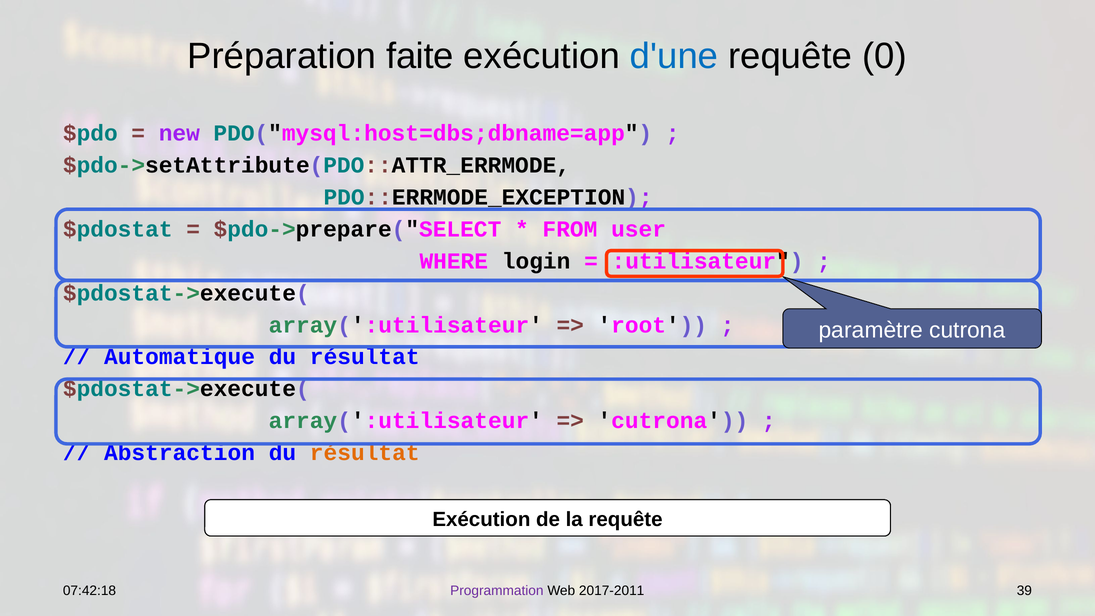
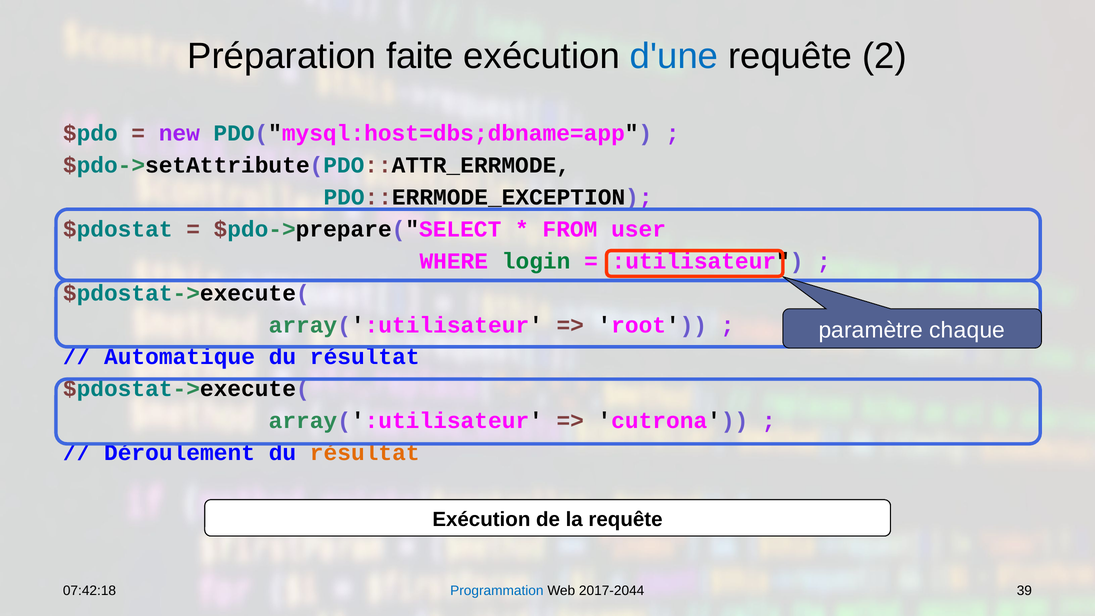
0: 0 -> 2
login colour: black -> green
paramètre cutrona: cutrona -> chaque
Abstraction: Abstraction -> Déroulement
Programmation colour: purple -> blue
2017-2011: 2017-2011 -> 2017-2044
